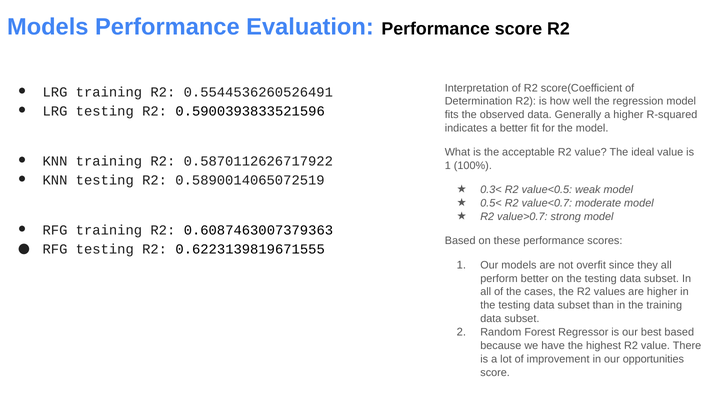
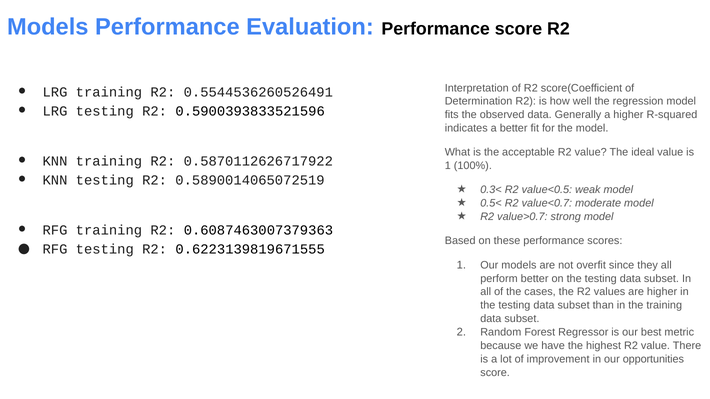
best based: based -> metric
